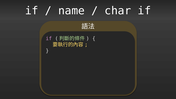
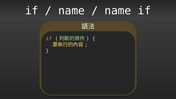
char at (118, 11): char -> name
